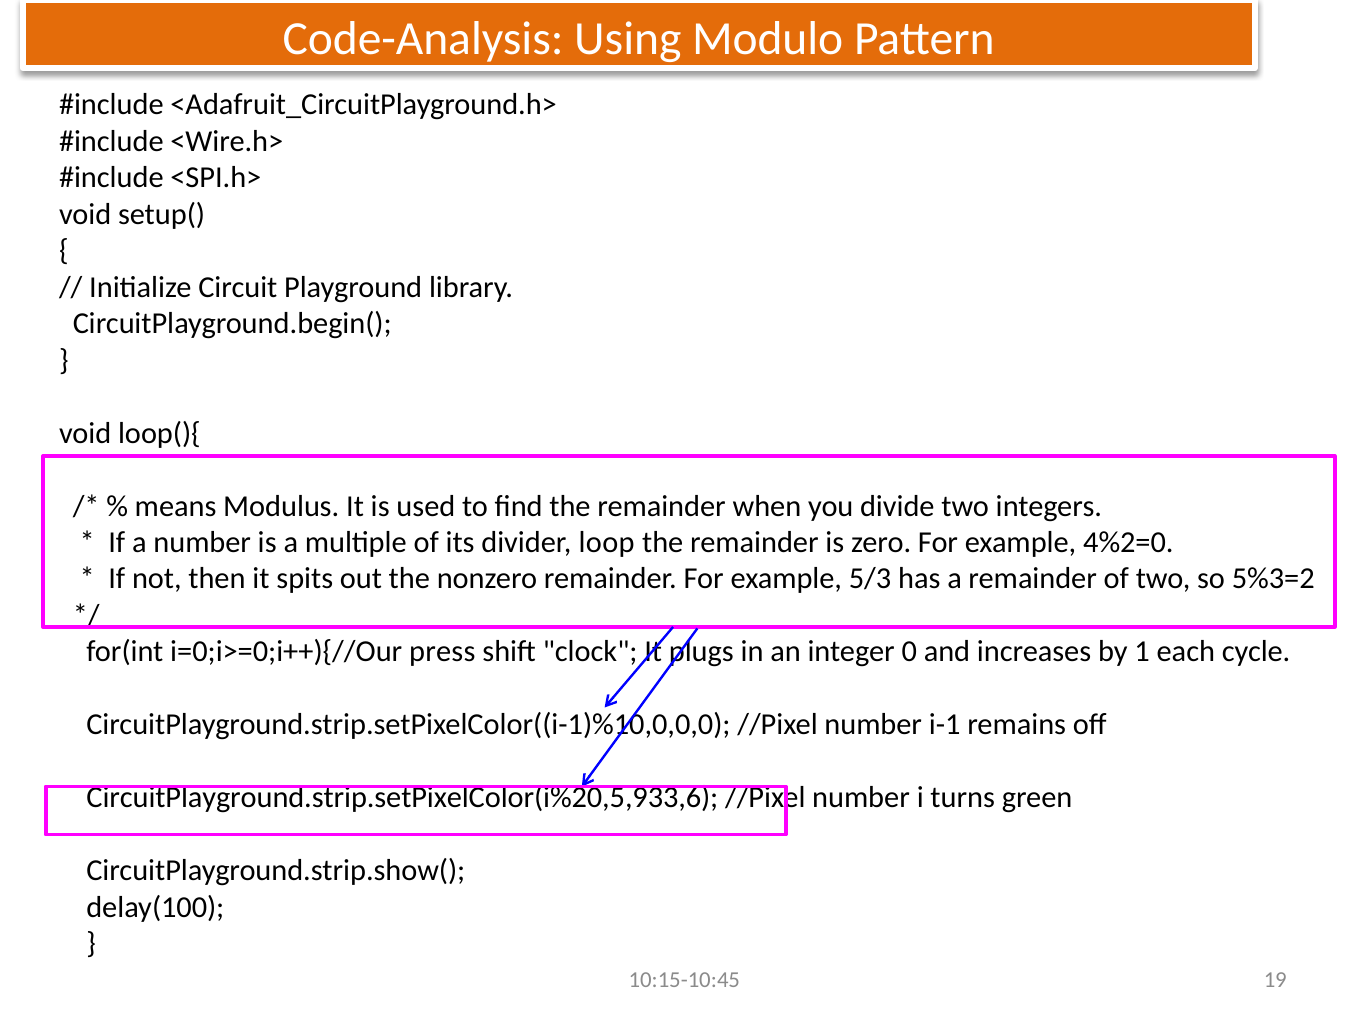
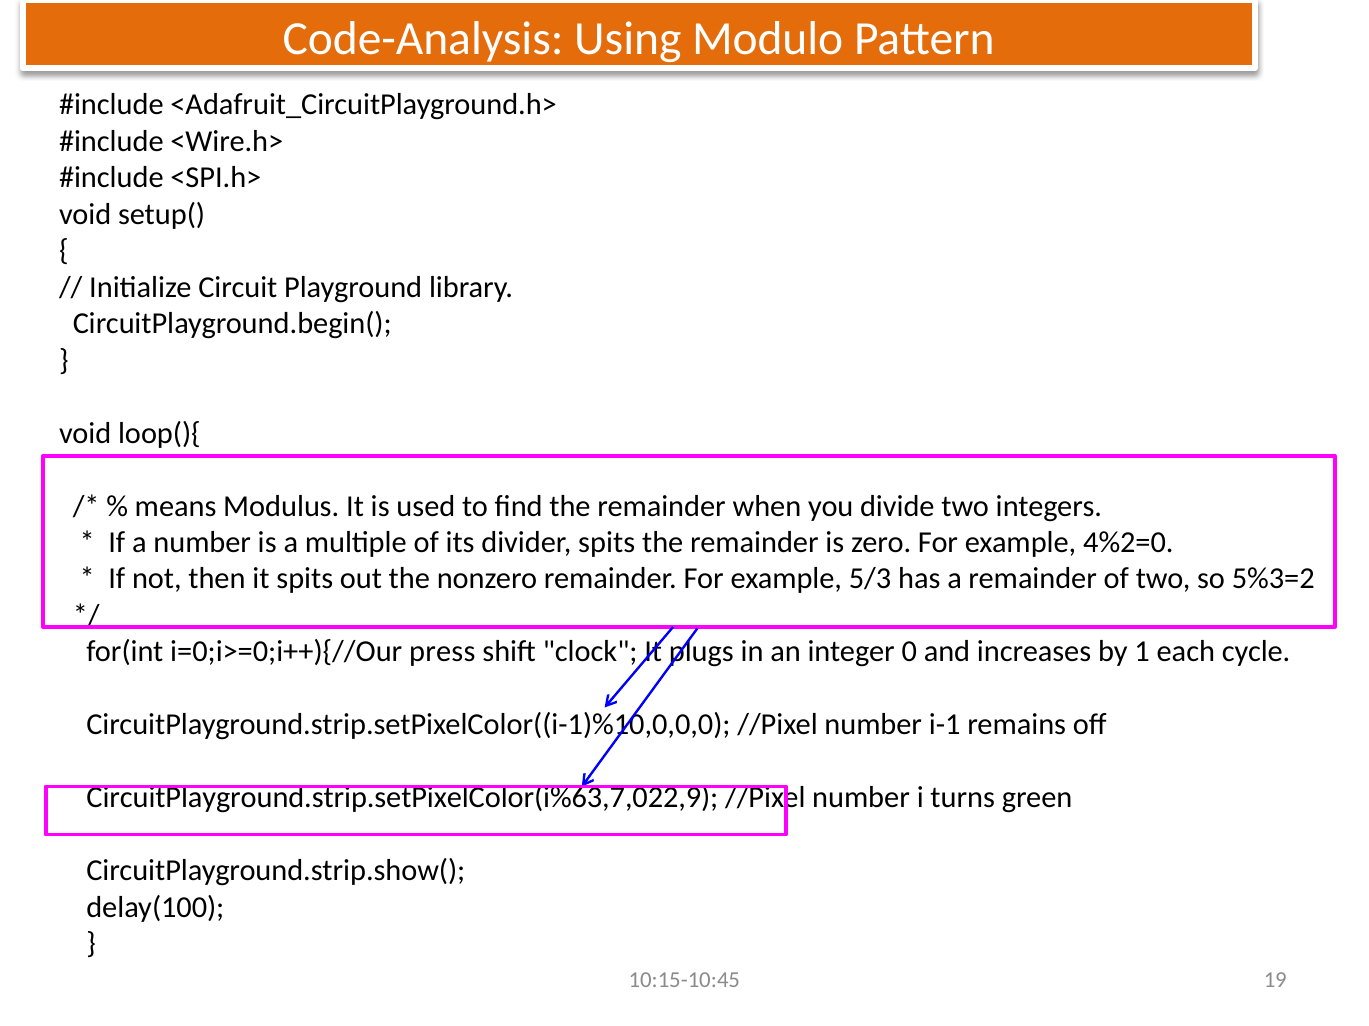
divider loop: loop -> spits
CircuitPlayground.strip.setPixelColor(i%20,5,933,6: CircuitPlayground.strip.setPixelColor(i%20,5,933,6 -> CircuitPlayground.strip.setPixelColor(i%63,7,022,9
